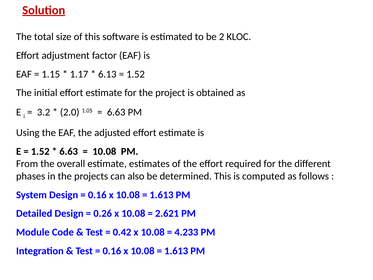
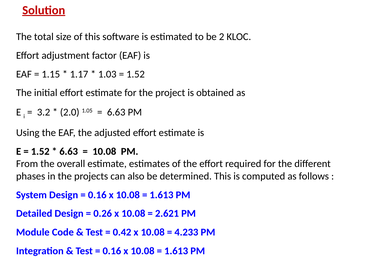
6.13: 6.13 -> 1.03
